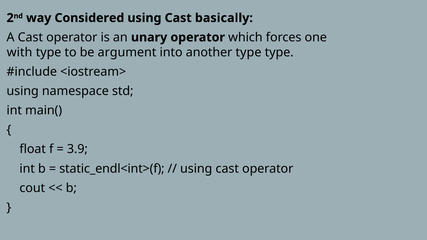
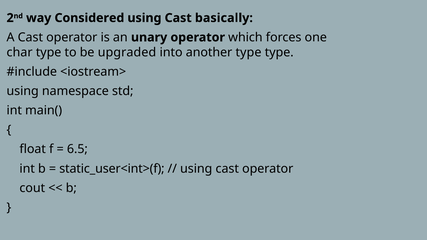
with: with -> char
argument: argument -> upgraded
3.9: 3.9 -> 6.5
static_endl<int>(f: static_endl<int>(f -> static_user<int>(f
